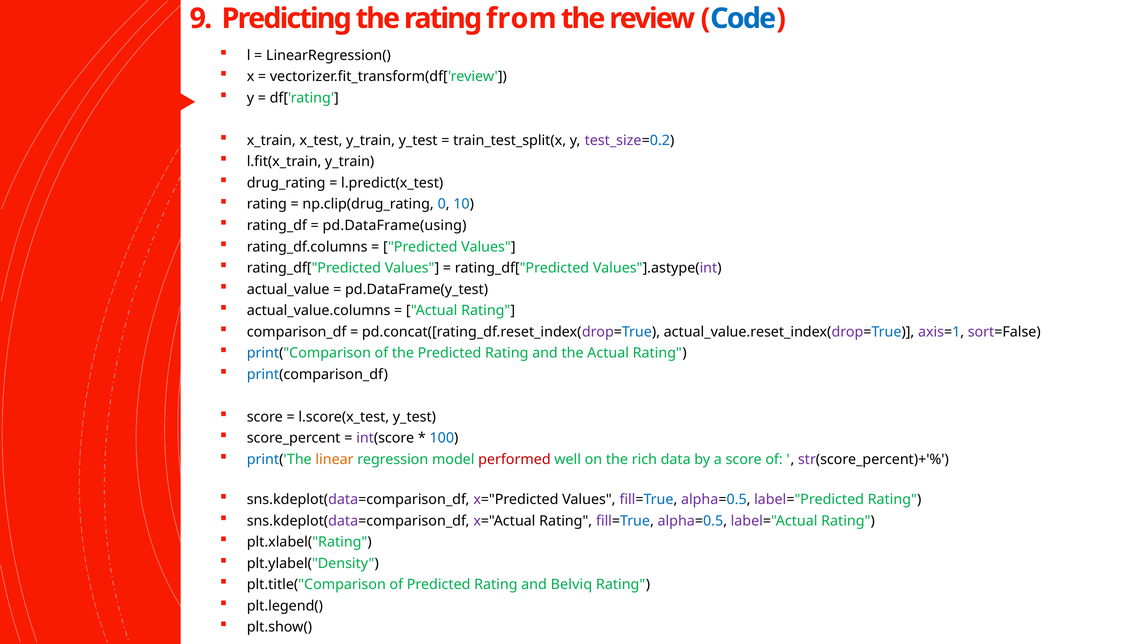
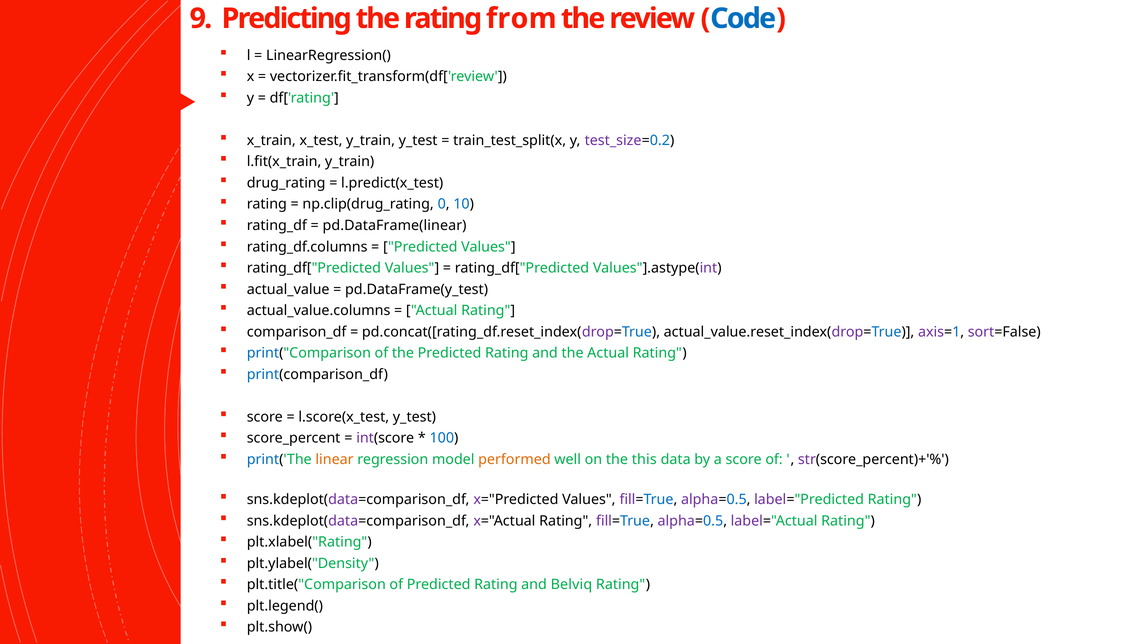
pd.DataFrame(using: pd.DataFrame(using -> pd.DataFrame(linear
performed colour: red -> orange
rich: rich -> this
